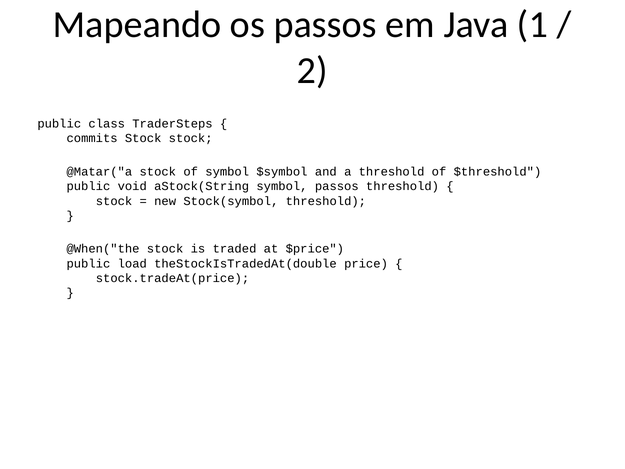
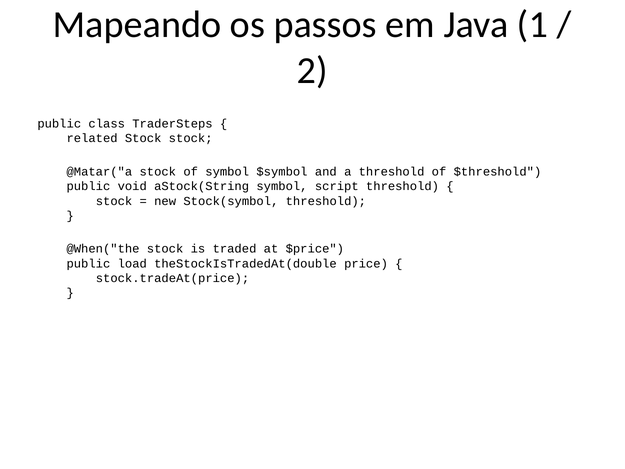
commits: commits -> related
symbol passos: passos -> script
